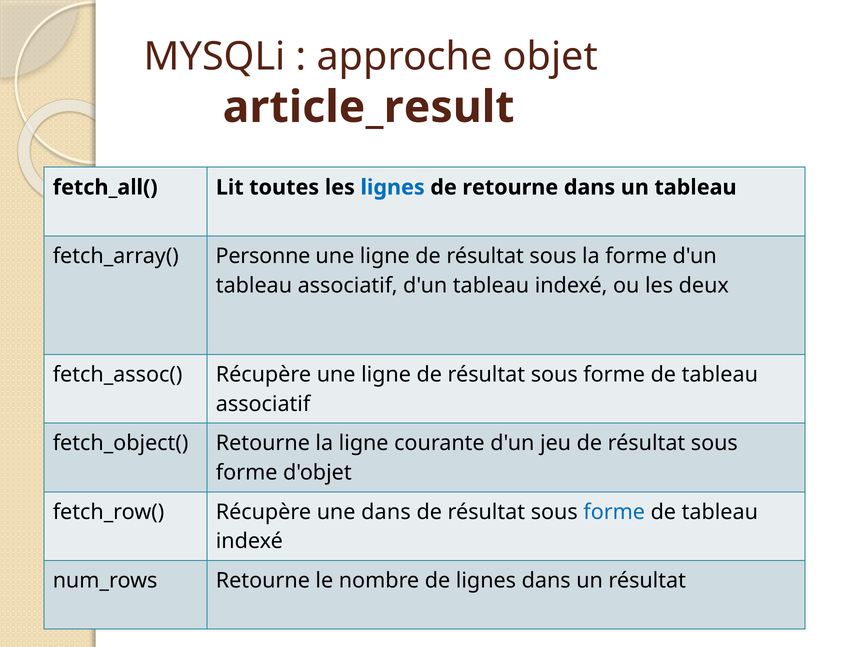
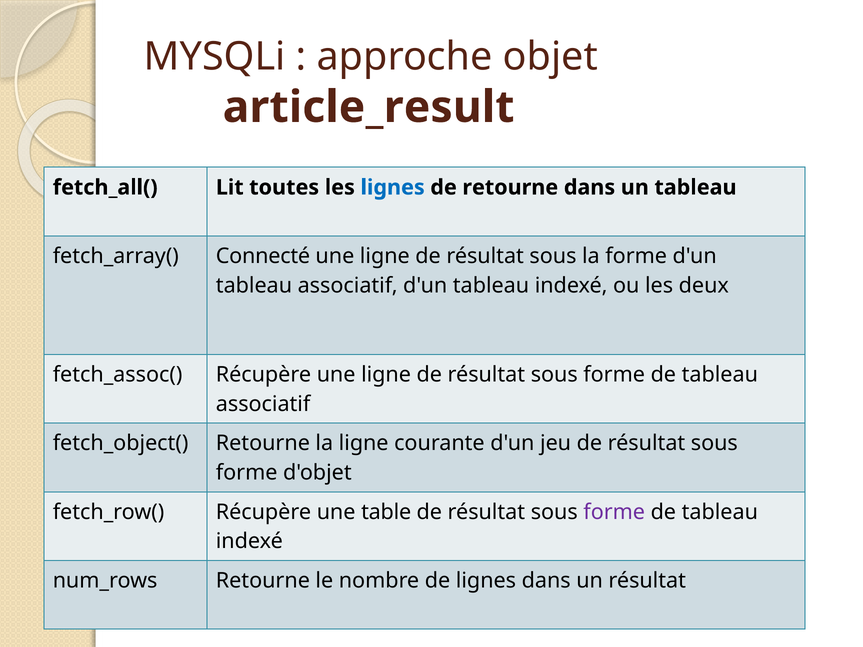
Personne: Personne -> Connecté
une dans: dans -> table
forme at (614, 512) colour: blue -> purple
